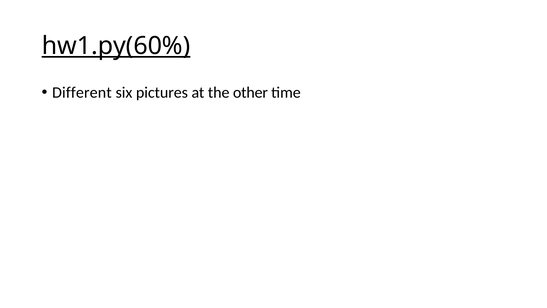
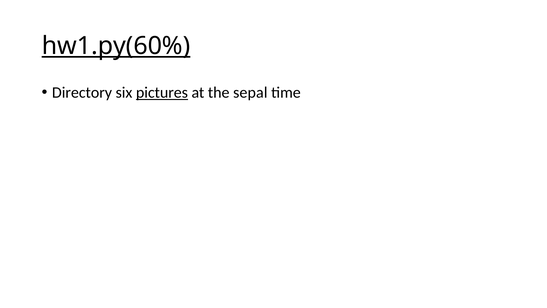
Different: Different -> Directory
pictures underline: none -> present
other: other -> sepal
